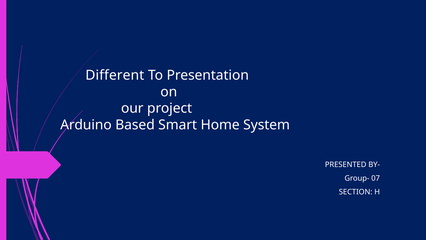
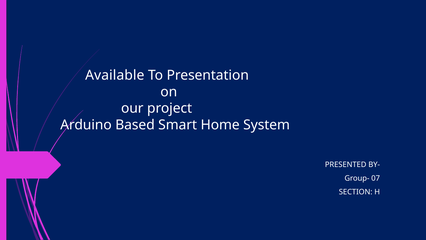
Different: Different -> Available
